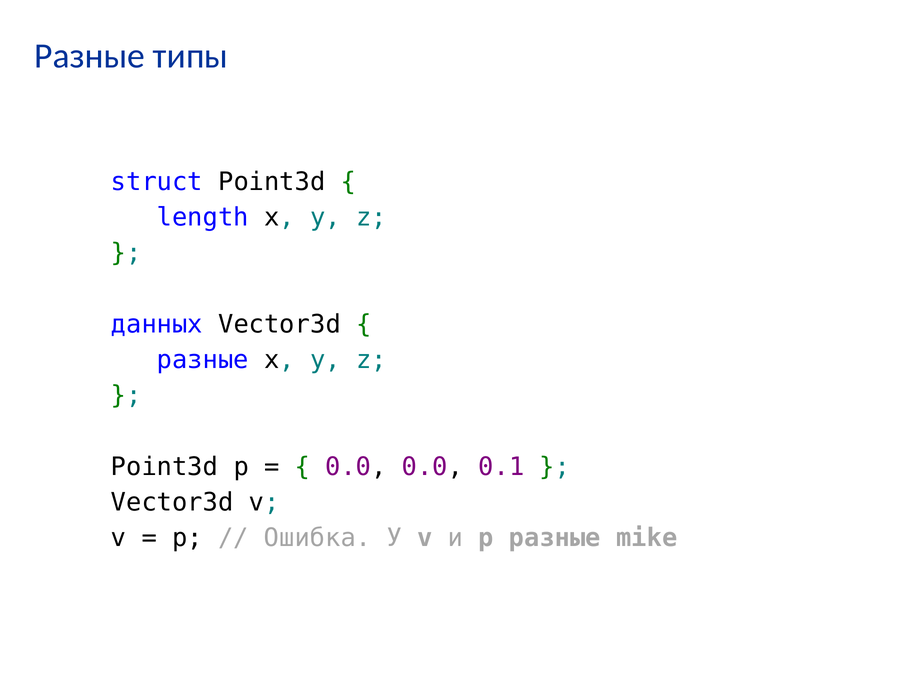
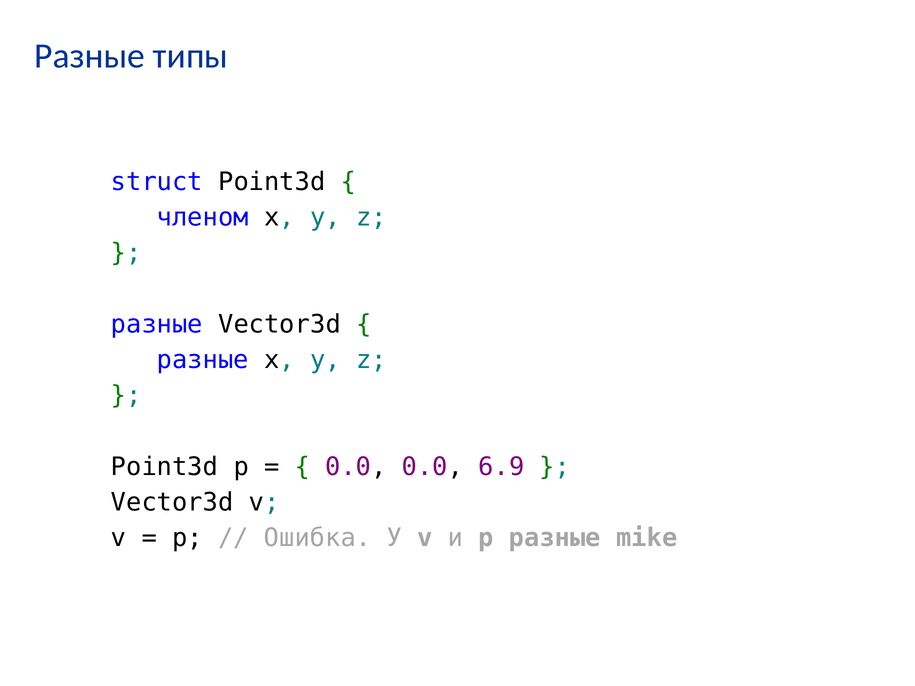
length: length -> членом
данных at (157, 324): данных -> разные
0.1: 0.1 -> 6.9
